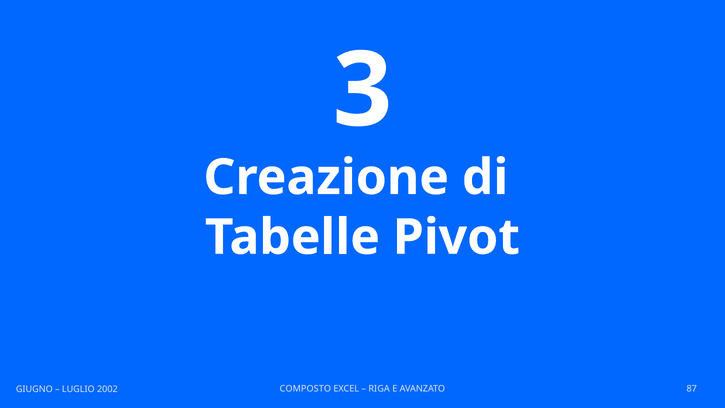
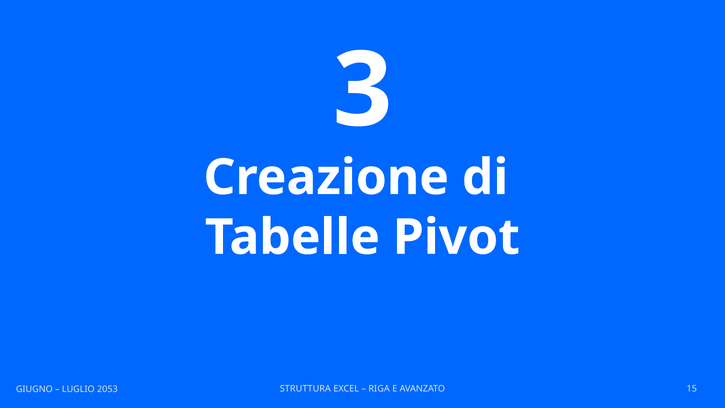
COMPOSTO: COMPOSTO -> STRUTTURA
87: 87 -> 15
2002: 2002 -> 2053
